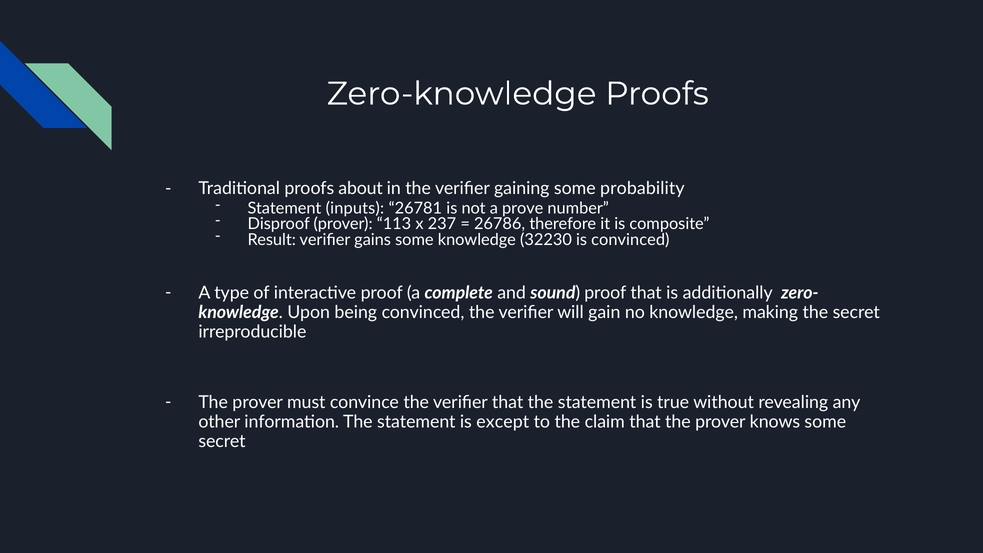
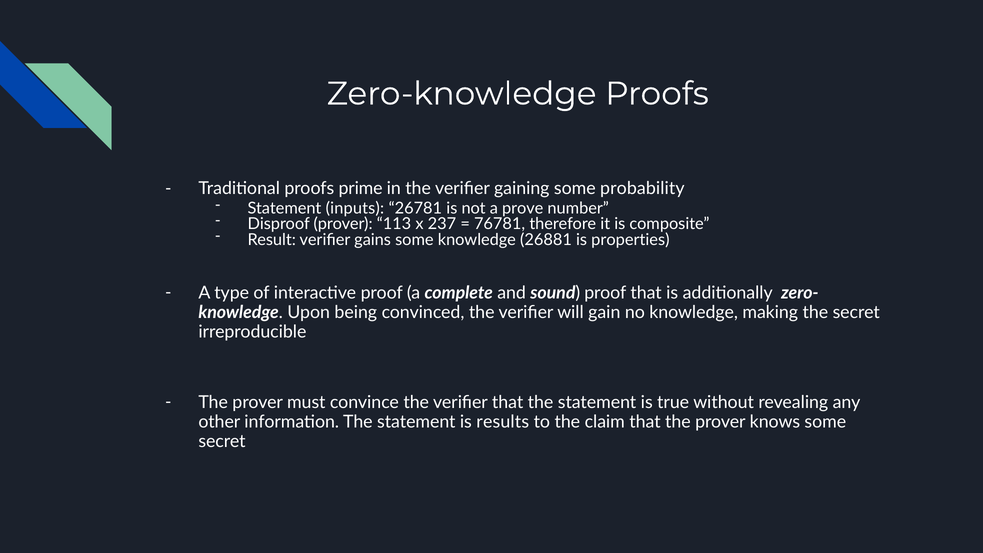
about: about -> prime
26786: 26786 -> 76781
32230: 32230 -> 26881
is convinced: convinced -> properties
except: except -> results
